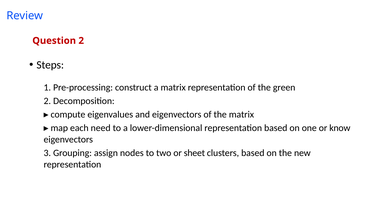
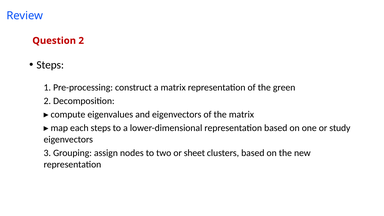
each need: need -> steps
know: know -> study
